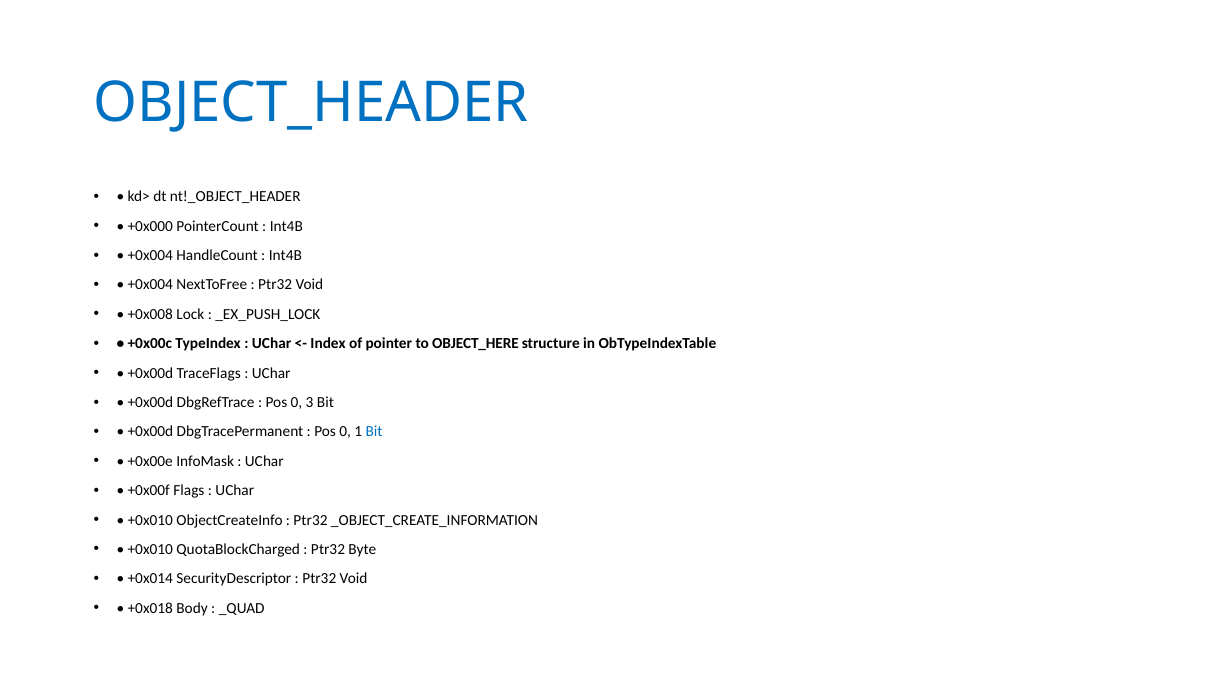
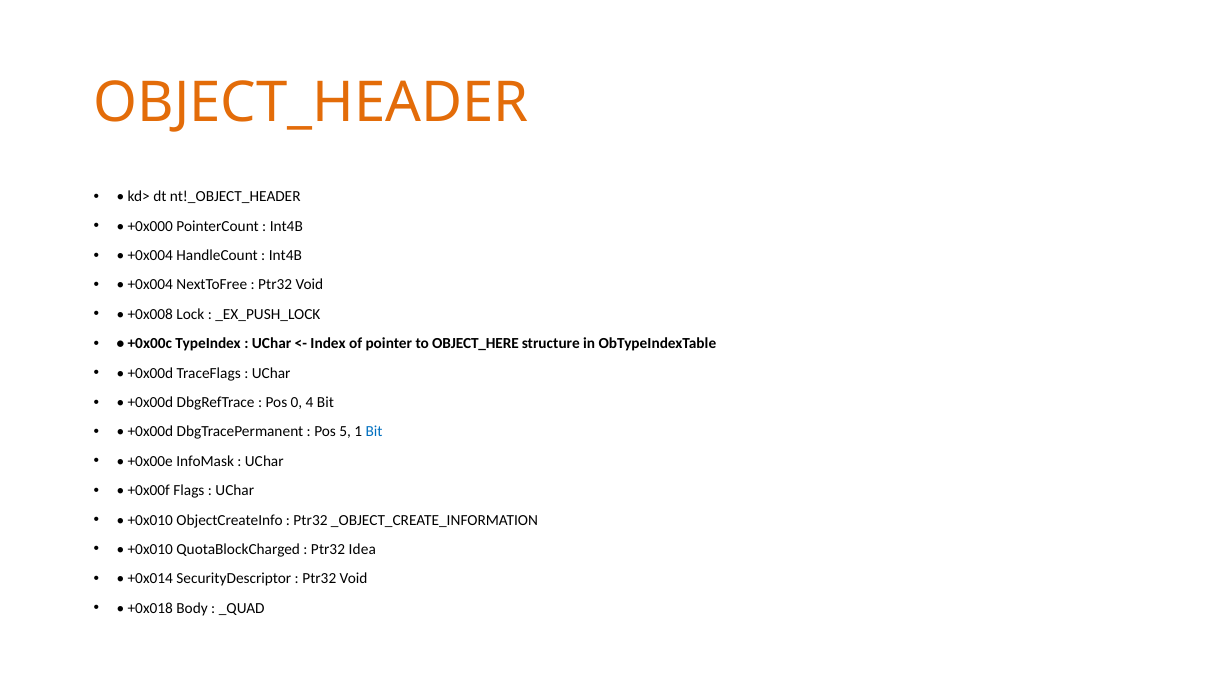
OBJECT_HEADER colour: blue -> orange
3: 3 -> 4
0 at (345, 432): 0 -> 5
Byte: Byte -> Idea
